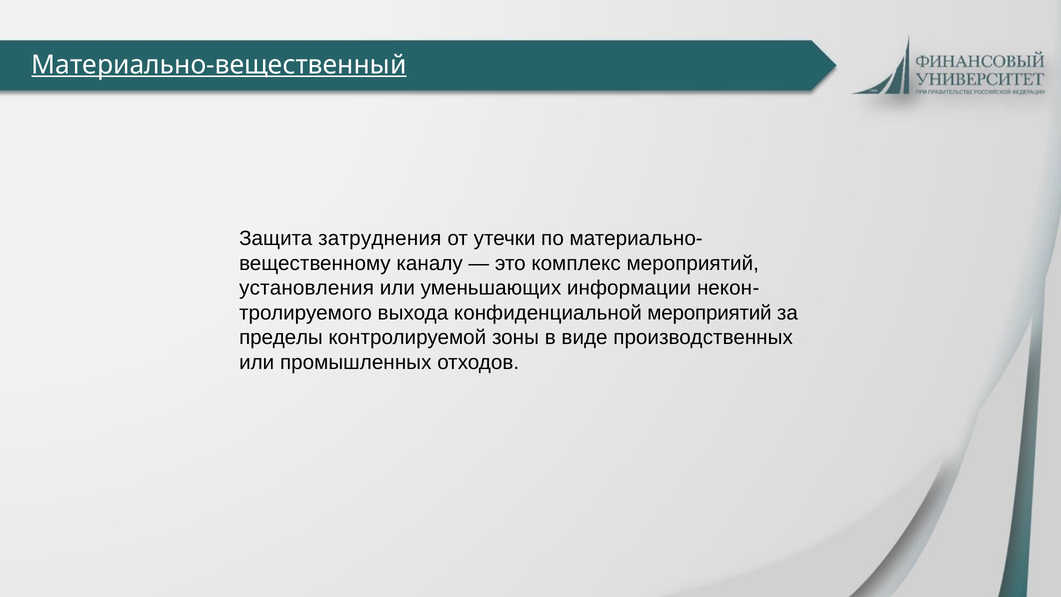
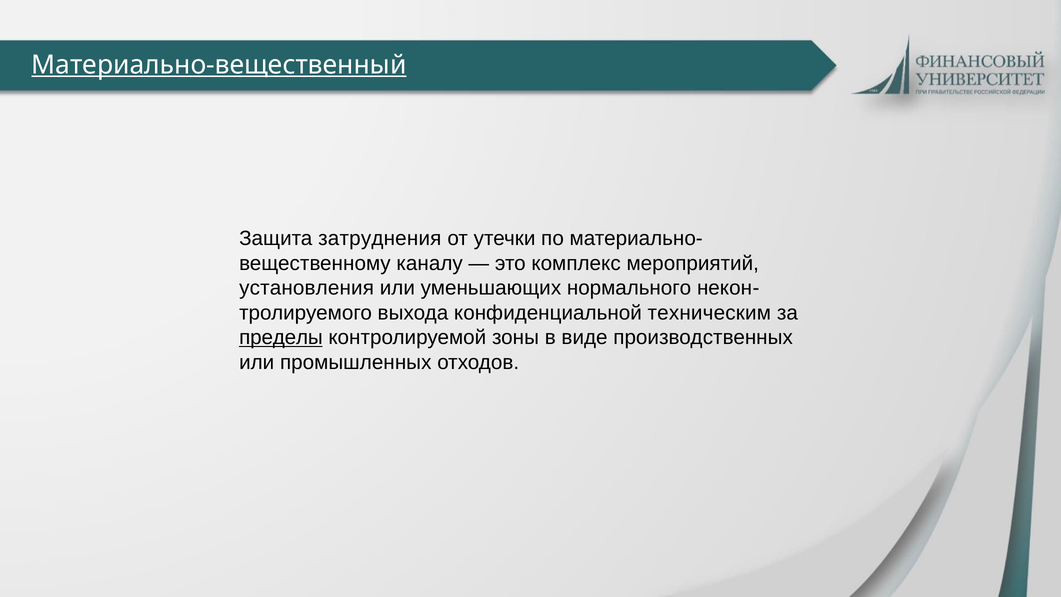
информации: информации -> нормального
конфиденциальной мероприятий: мероприятий -> техническим
пределы underline: none -> present
